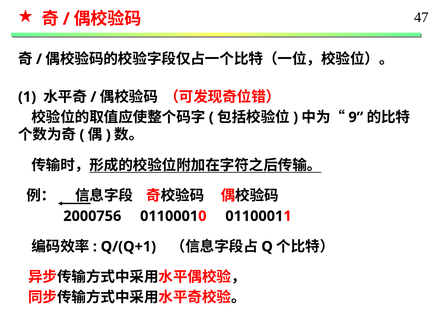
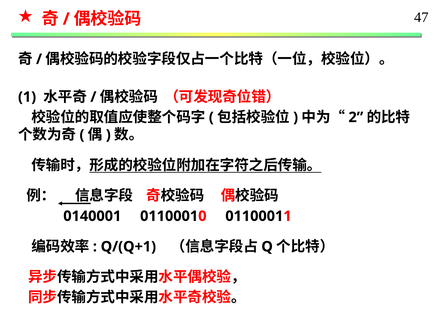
9: 9 -> 2
2000756: 2000756 -> 0140001
